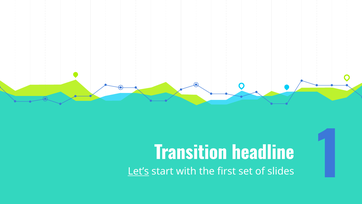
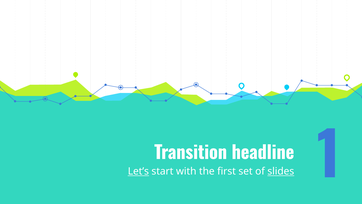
slides underline: none -> present
